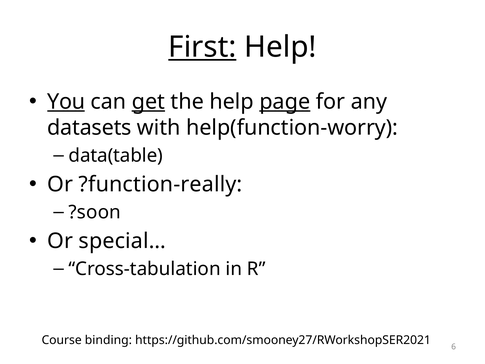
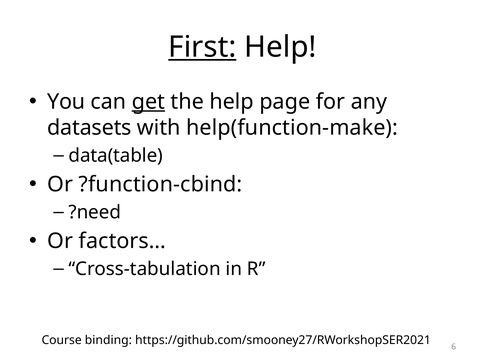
You underline: present -> none
page underline: present -> none
help(function-worry: help(function-worry -> help(function-make
?function-really: ?function-really -> ?function-cbind
?soon: ?soon -> ?need
special…: special… -> factors…
